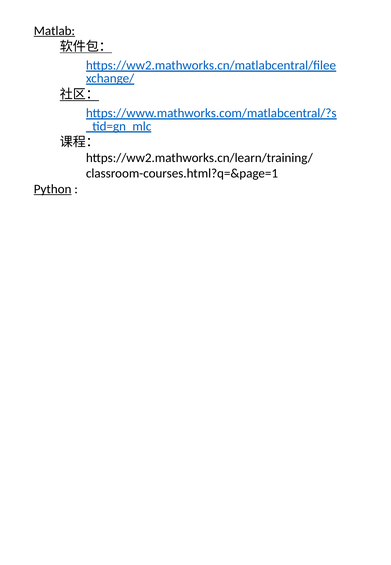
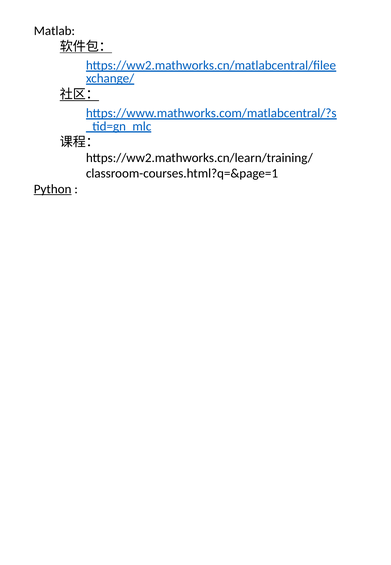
Matlab underline: present -> none
